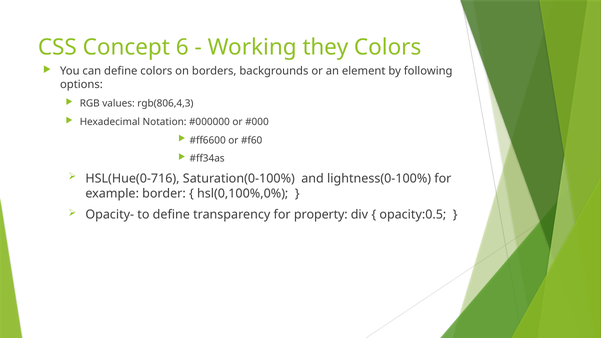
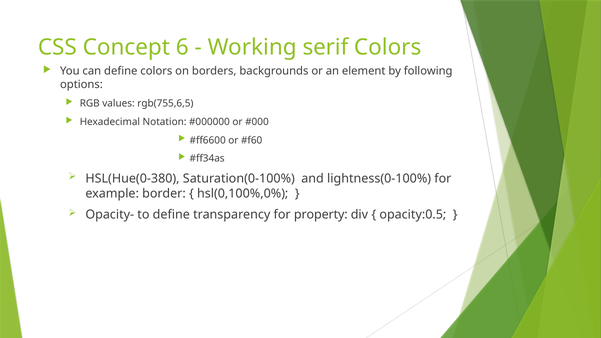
they: they -> serif
rgb(806,4,3: rgb(806,4,3 -> rgb(755,6,5
HSL(Hue(0-716: HSL(Hue(0-716 -> HSL(Hue(0-380
